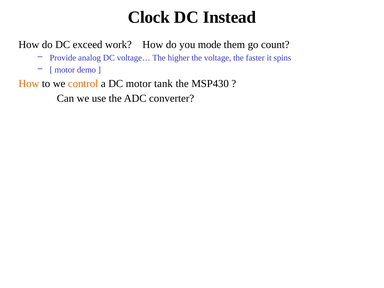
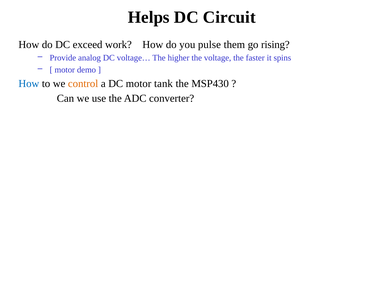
Clock: Clock -> Helps
Instead: Instead -> Circuit
mode: mode -> pulse
count: count -> rising
How at (29, 83) colour: orange -> blue
